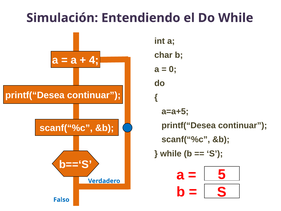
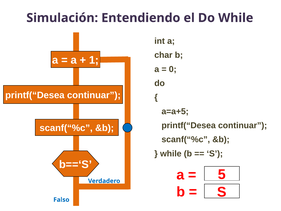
4: 4 -> 1
